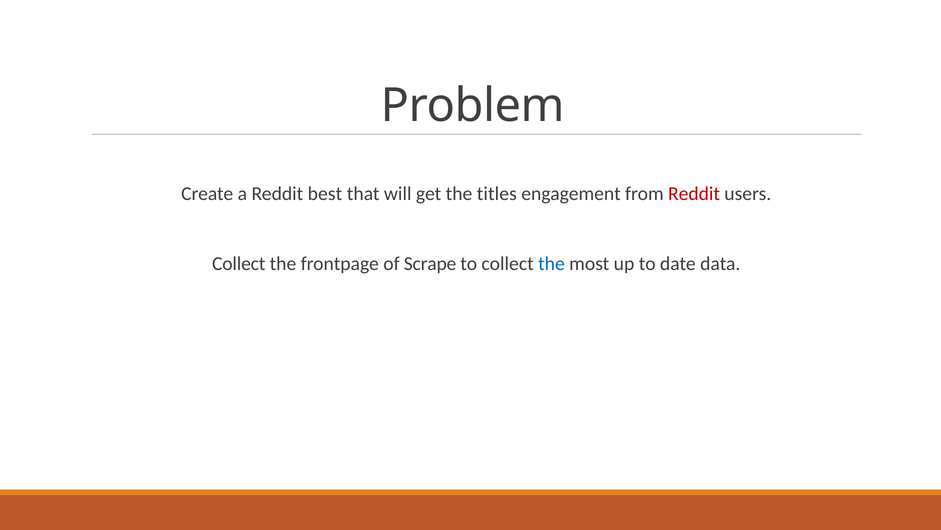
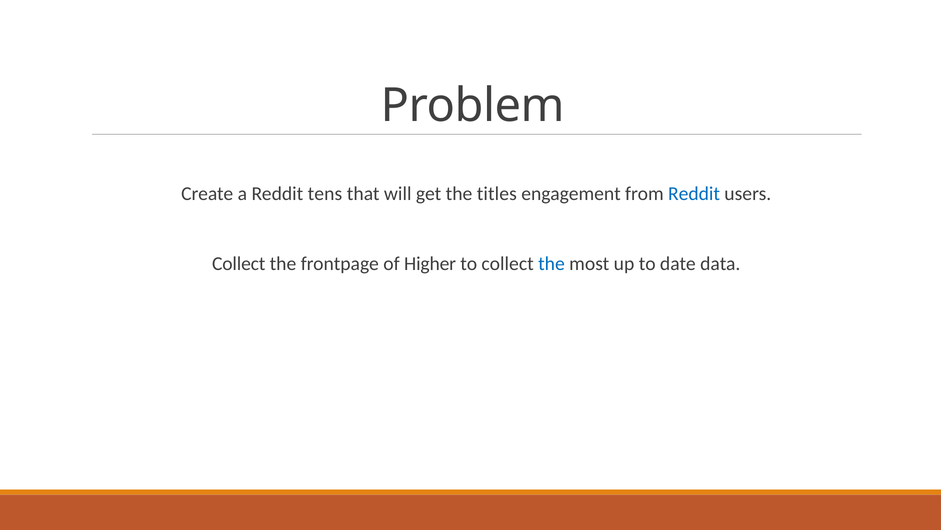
best: best -> tens
Reddit at (694, 194) colour: red -> blue
Scrape: Scrape -> Higher
